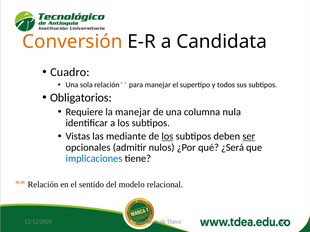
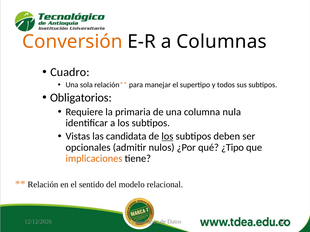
Candidata: Candidata -> Columnas
la manejar: manejar -> primaria
mediante: mediante -> candidata
ser underline: present -> none
¿Será: ¿Será -> ¿Tipo
implicaciones colour: blue -> orange
